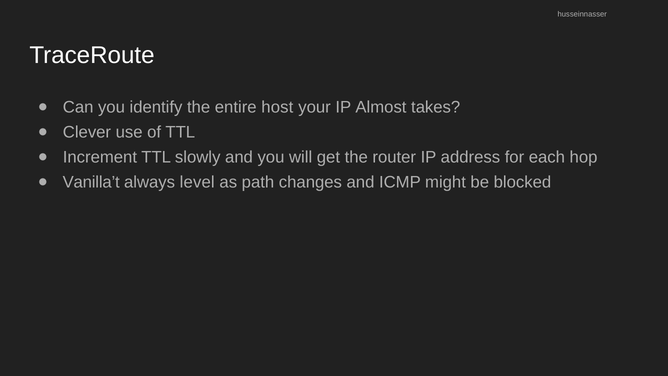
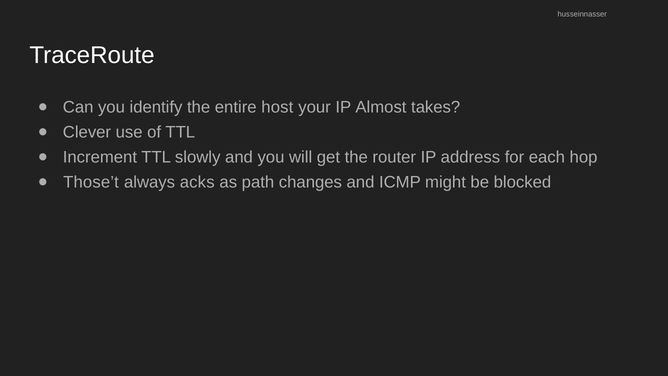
Vanilla’t: Vanilla’t -> Those’t
level: level -> acks
